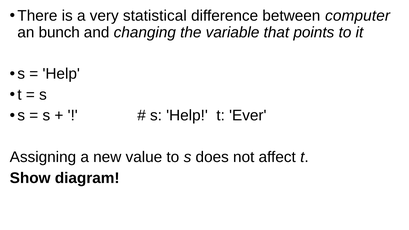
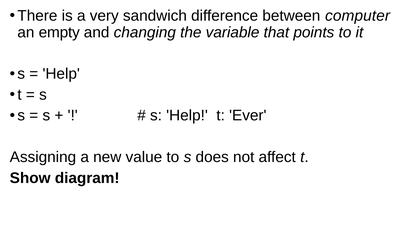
statistical: statistical -> sandwich
bunch: bunch -> empty
